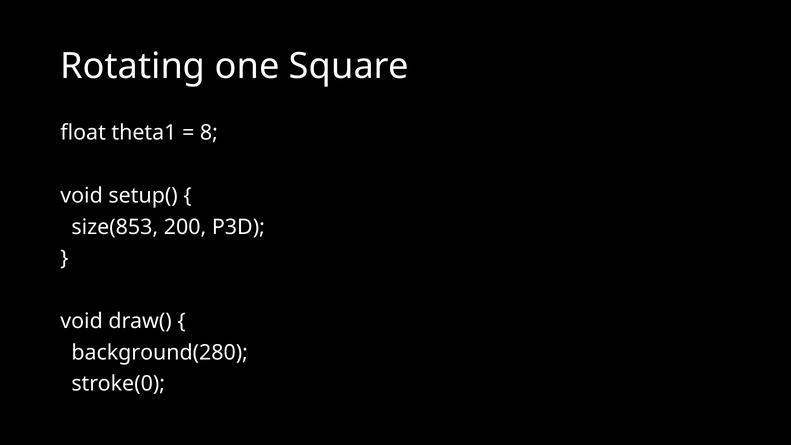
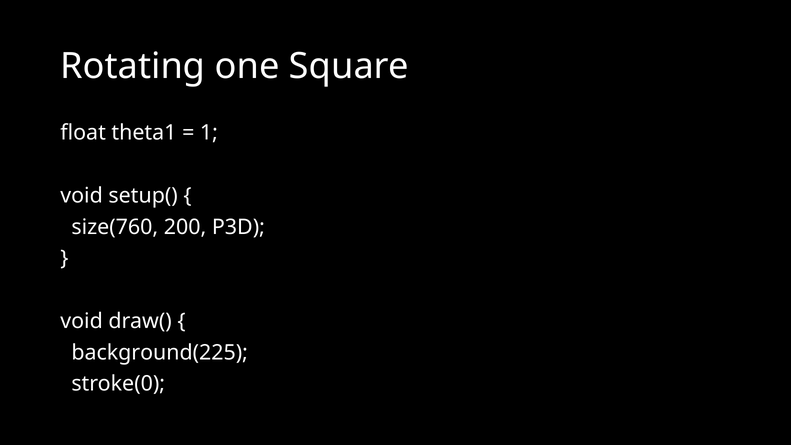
8: 8 -> 1
size(853: size(853 -> size(760
background(280: background(280 -> background(225
